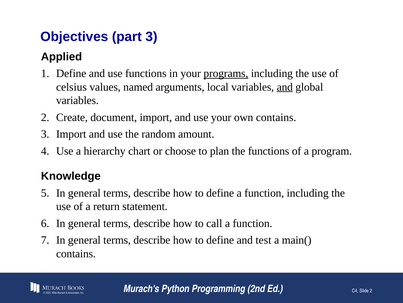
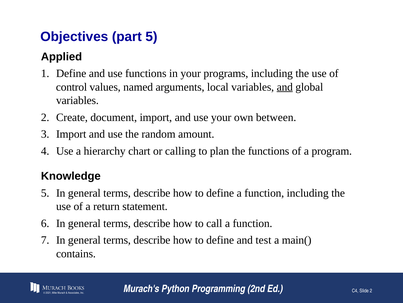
part 3: 3 -> 5
programs underline: present -> none
celsius: celsius -> control
own contains: contains -> between
choose: choose -> calling
